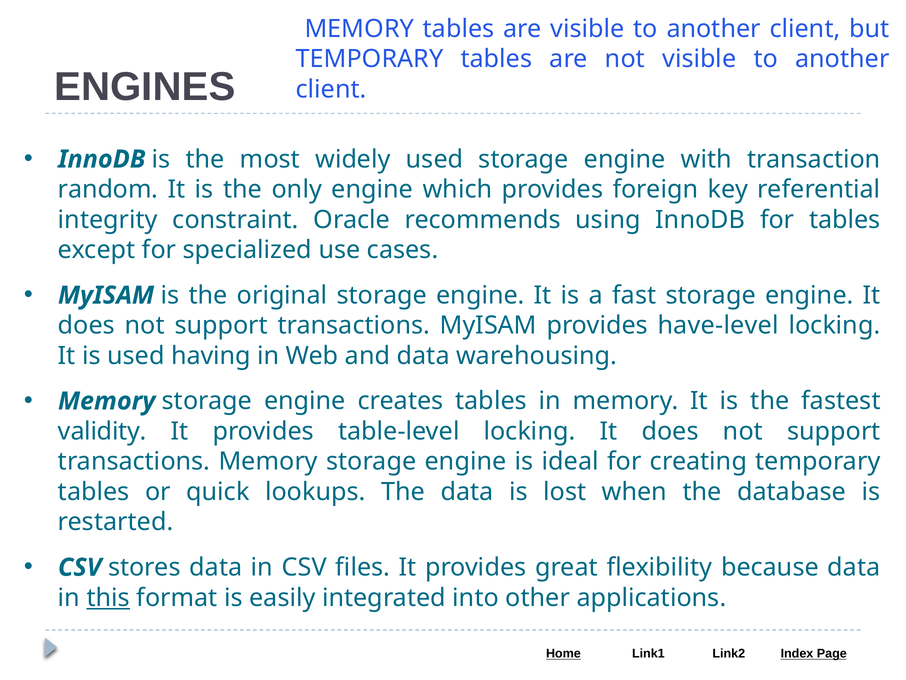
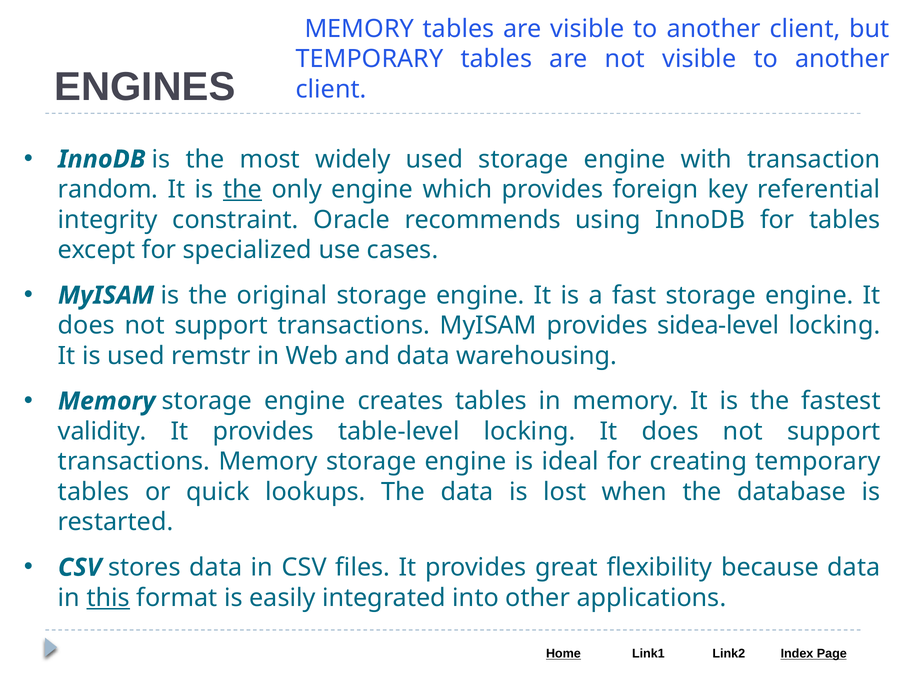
the at (243, 189) underline: none -> present
have-level: have-level -> sidea-level
having: having -> remstr
